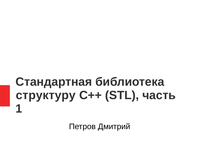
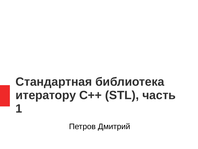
структуру: структуру -> итератору
